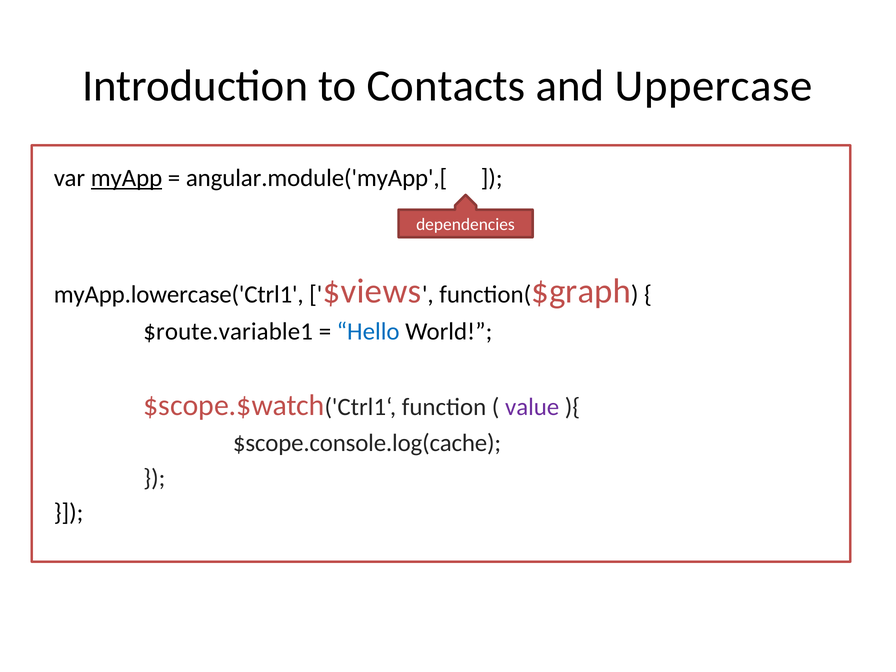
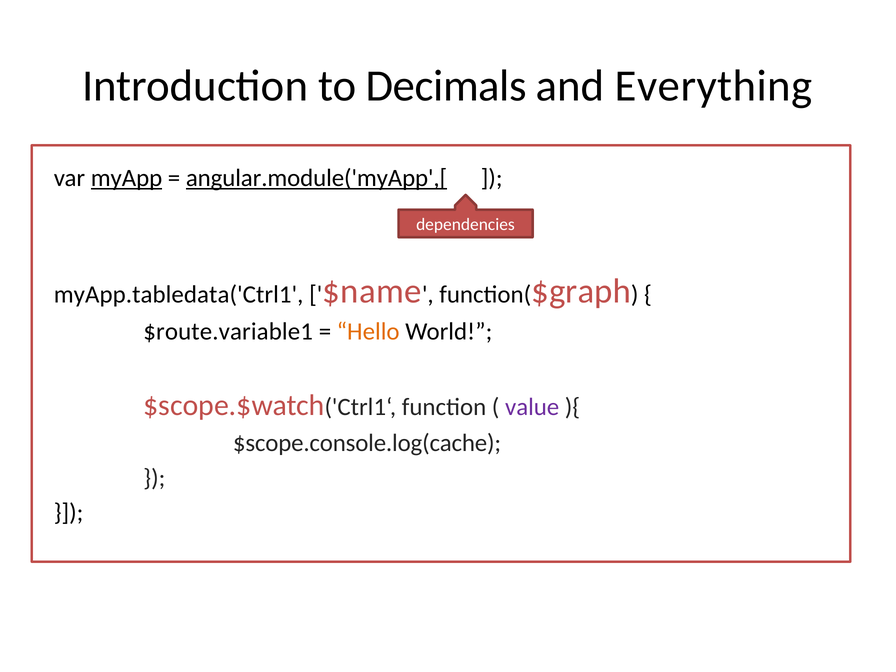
Contacts: Contacts -> Decimals
Uppercase: Uppercase -> Everything
angular.module('myApp',[ underline: none -> present
myApp.lowercase('Ctrl1: myApp.lowercase('Ctrl1 -> myApp.tabledata('Ctrl1
$views: $views -> $name
Hello colour: blue -> orange
